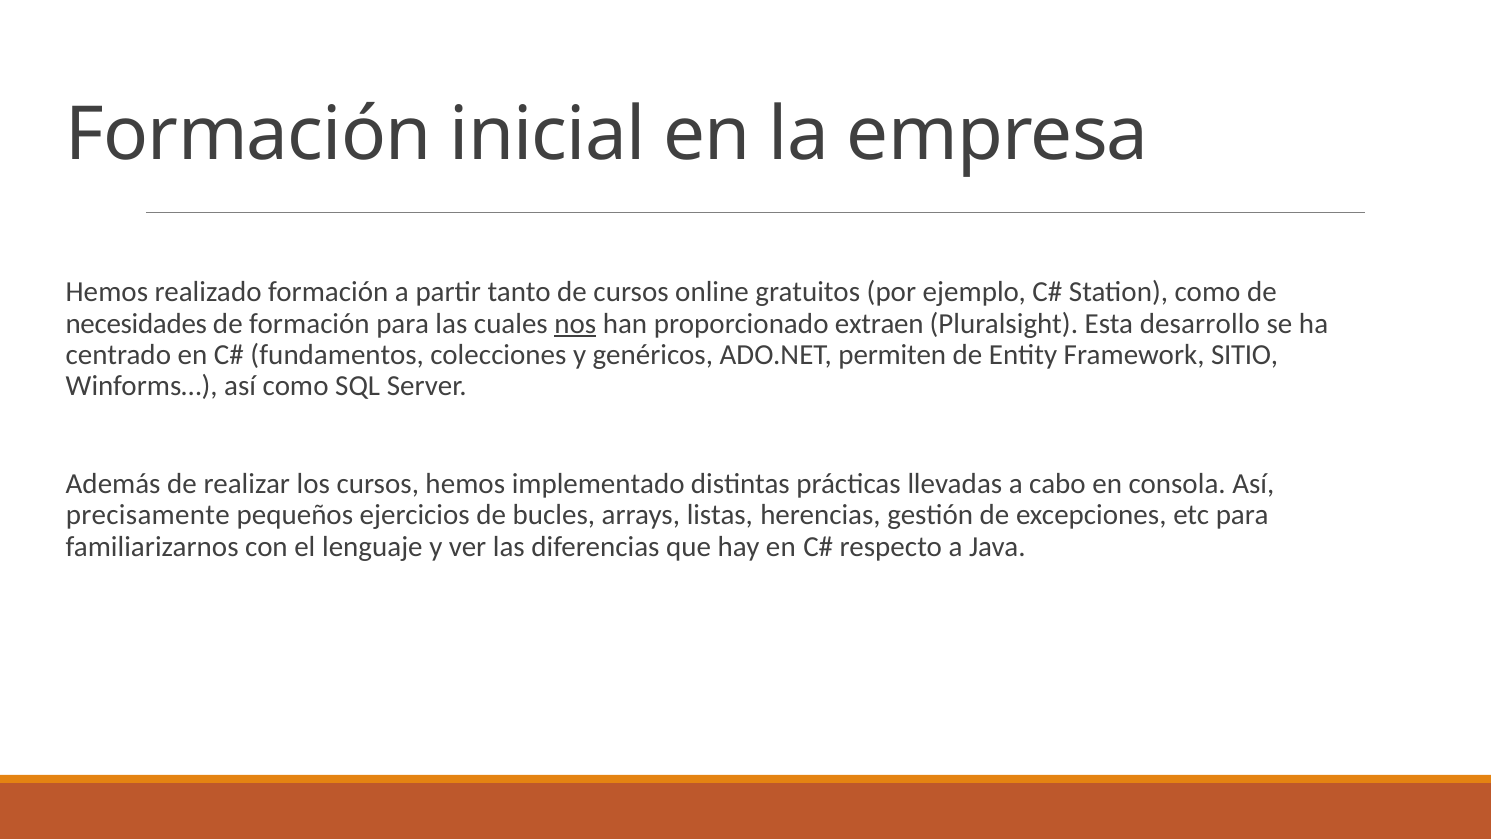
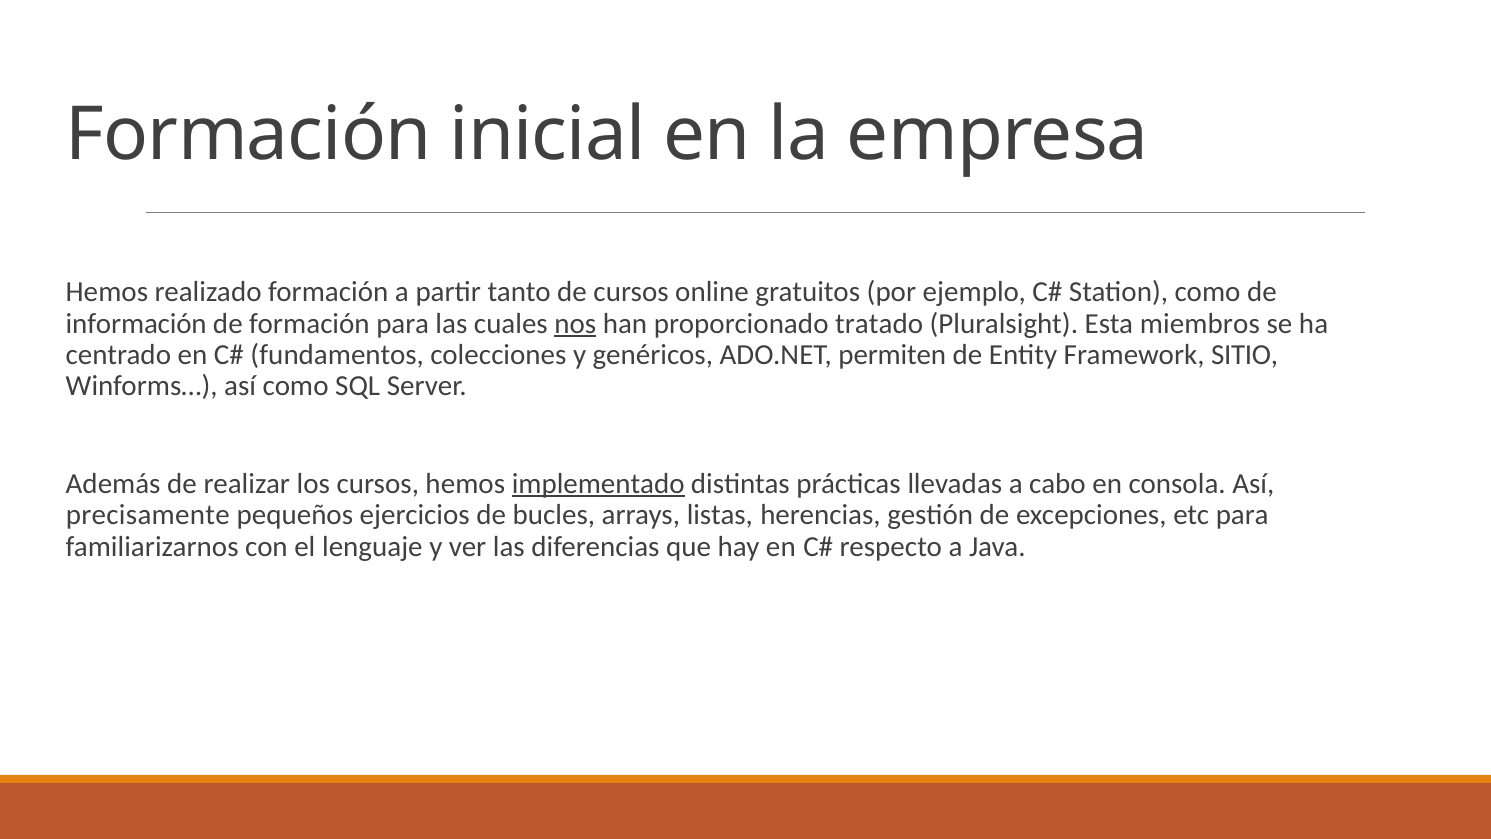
necesidades: necesidades -> información
extraen: extraen -> tratado
desarrollo: desarrollo -> miembros
implementado underline: none -> present
